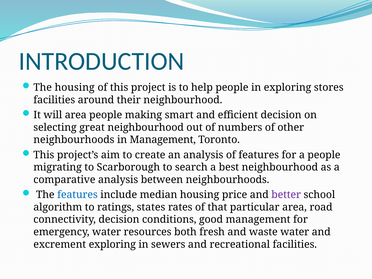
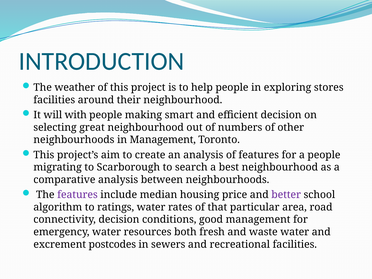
The housing: housing -> weather
will area: area -> with
features at (77, 195) colour: blue -> purple
ratings states: states -> water
excrement exploring: exploring -> postcodes
